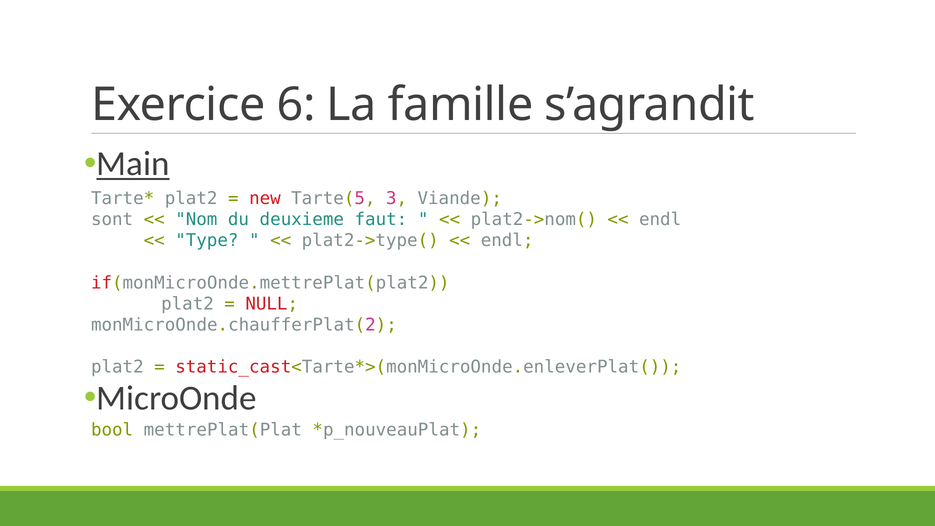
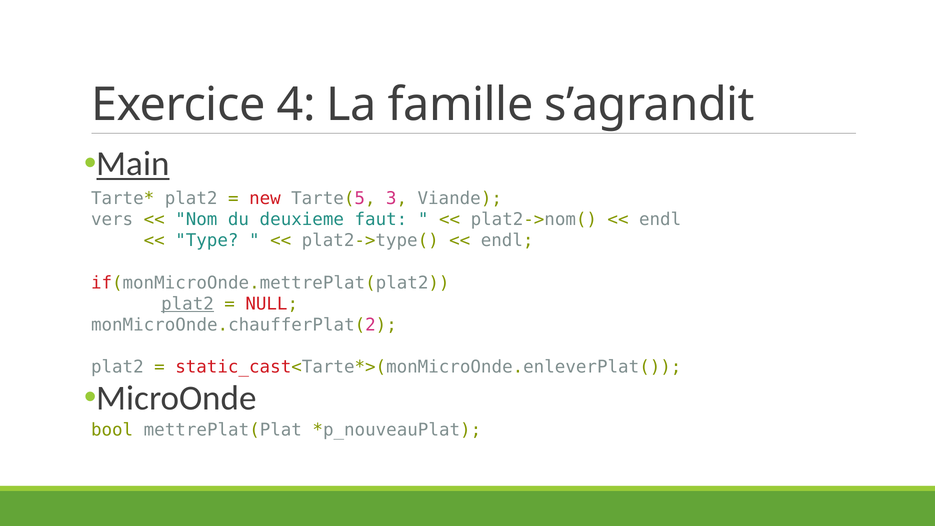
6: 6 -> 4
sont: sont -> vers
plat2 at (188, 304) underline: none -> present
